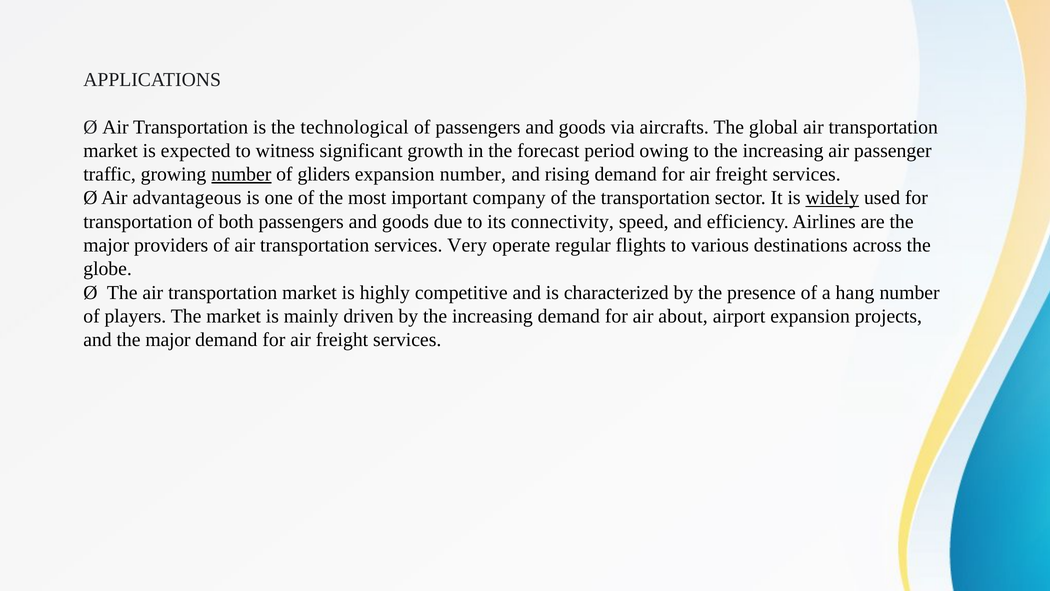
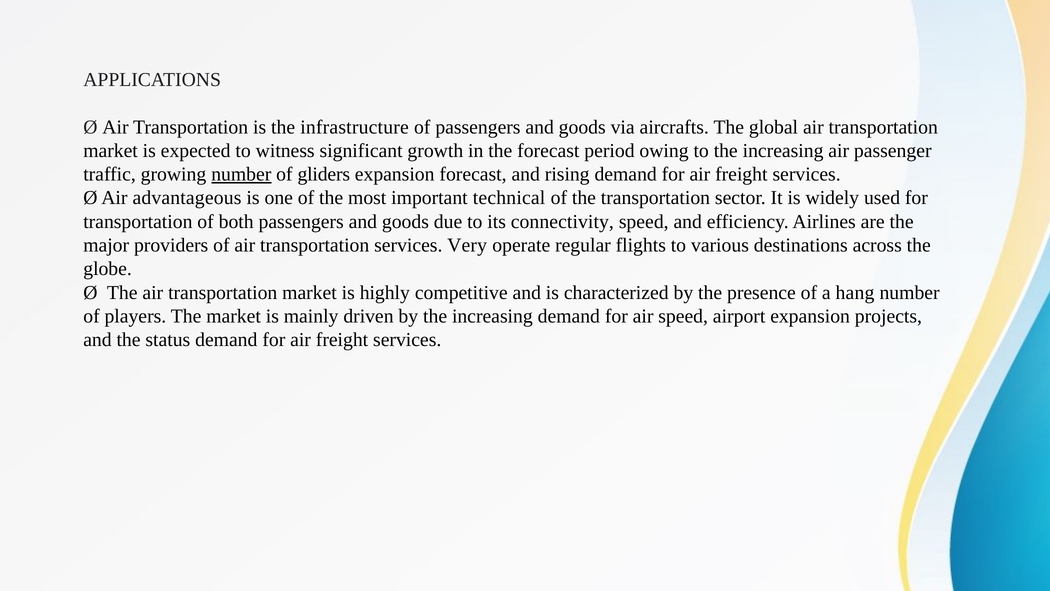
technological: technological -> infrastructure
expansion number: number -> forecast
company: company -> technical
widely underline: present -> none
air about: about -> speed
and the major: major -> status
